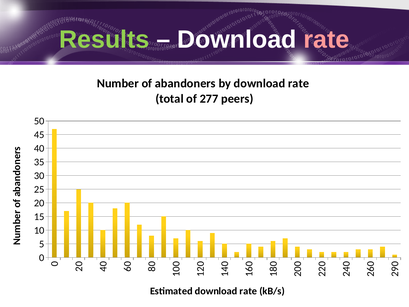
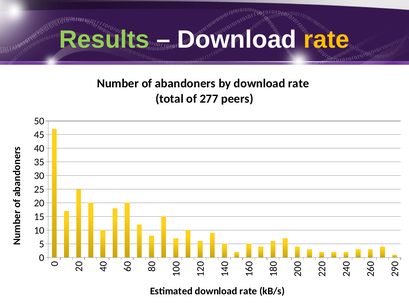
rate at (326, 40) colour: pink -> yellow
